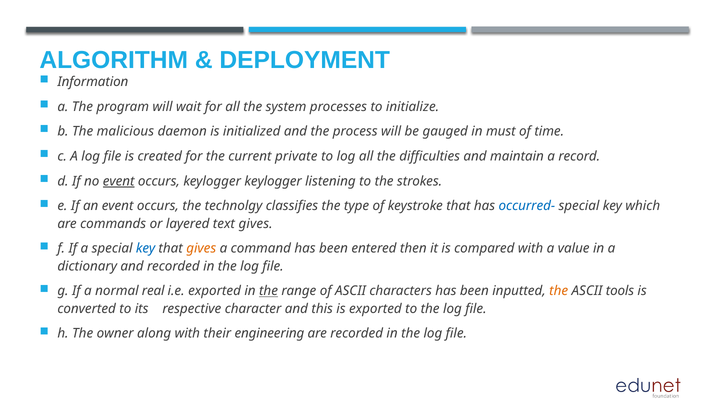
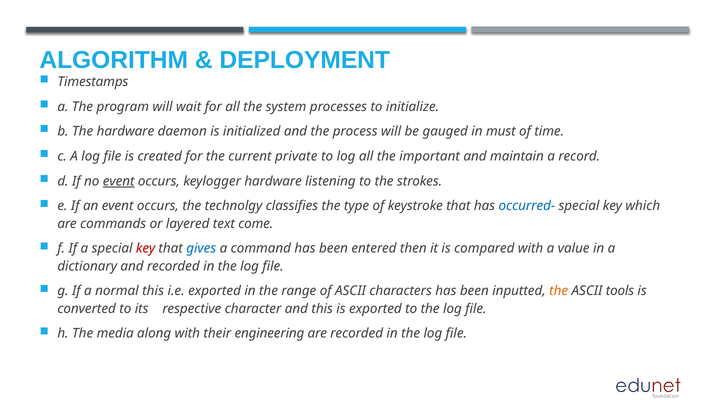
Information: Information -> Timestamps
The malicious: malicious -> hardware
difficulties: difficulties -> important
keylogger keylogger: keylogger -> hardware
text gives: gives -> come
key at (146, 249) colour: blue -> red
gives at (201, 249) colour: orange -> blue
normal real: real -> this
the at (268, 291) underline: present -> none
owner: owner -> media
